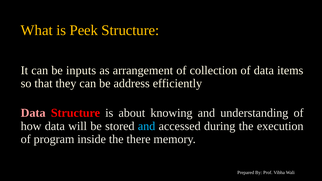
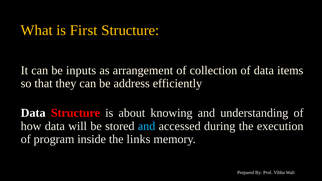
Peek: Peek -> First
Data at (33, 113) colour: pink -> white
there: there -> links
